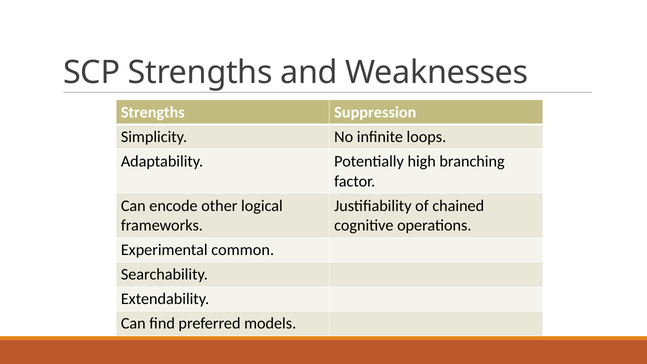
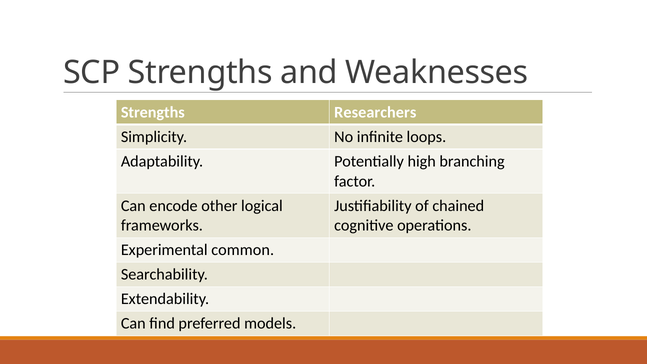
Suppression: Suppression -> Researchers
